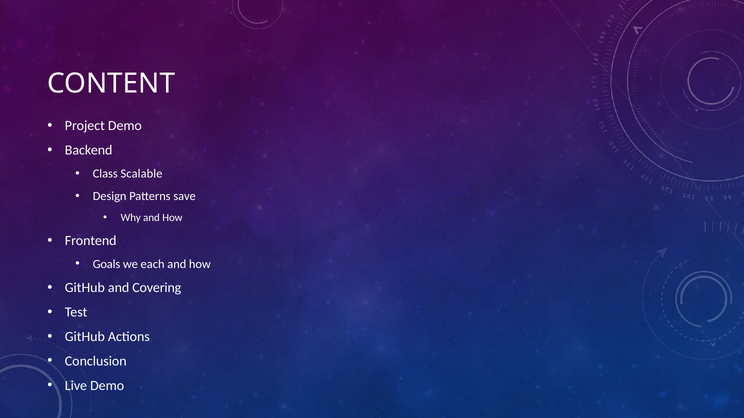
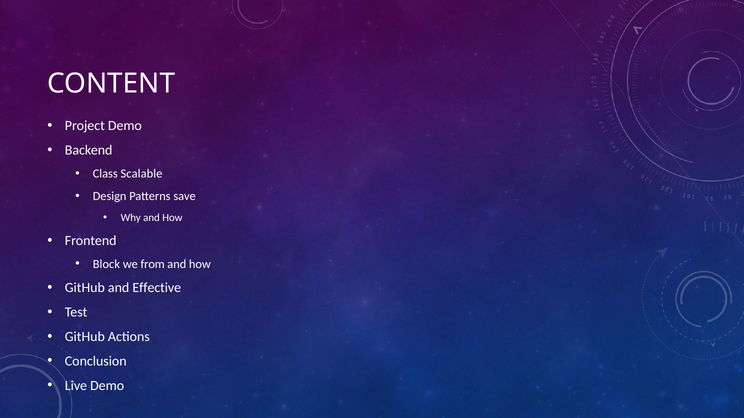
Goals: Goals -> Block
each: each -> from
Covering: Covering -> Effective
